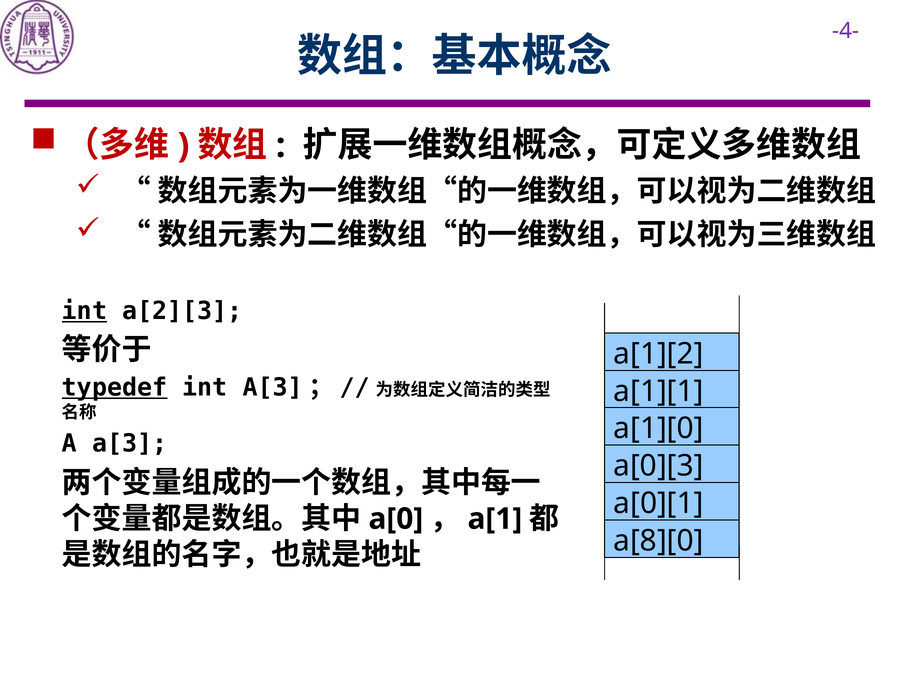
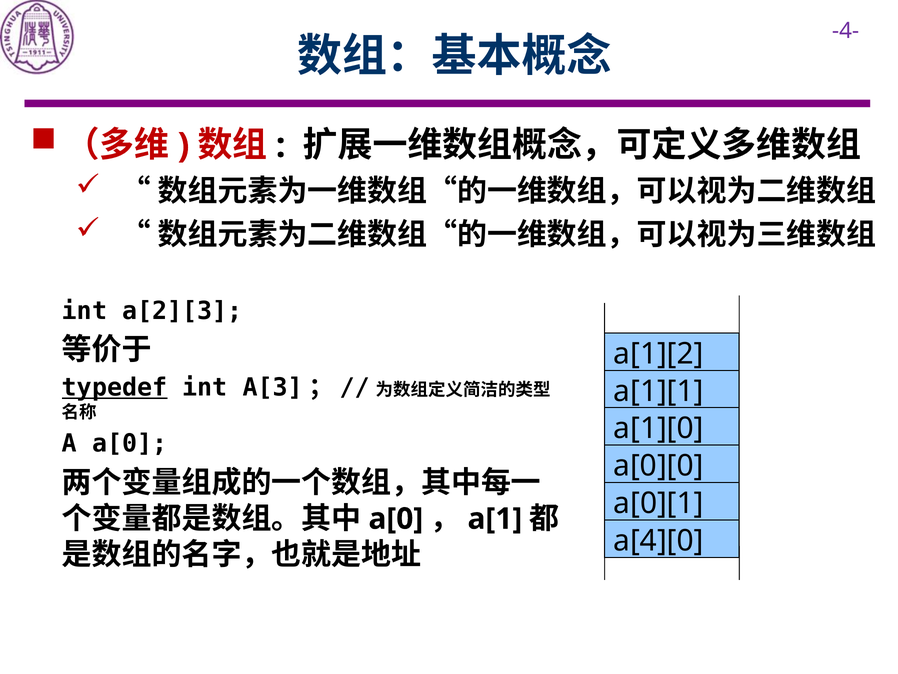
int at (84, 311) underline: present -> none
A a[3: a[3 -> a[0
a[0][3: a[0][3 -> a[0][0
a[8][0: a[8][0 -> a[4][0
